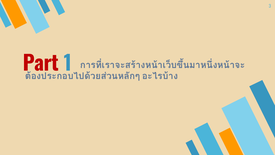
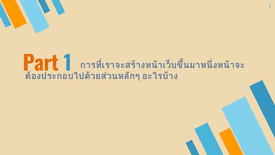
Part colour: red -> orange
